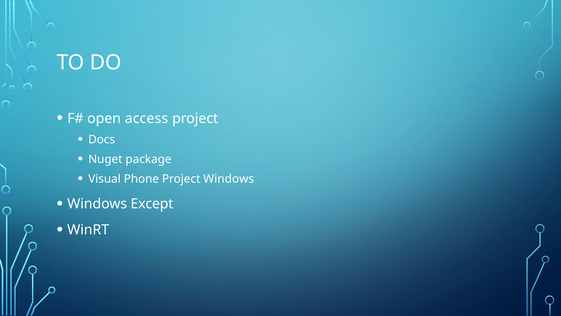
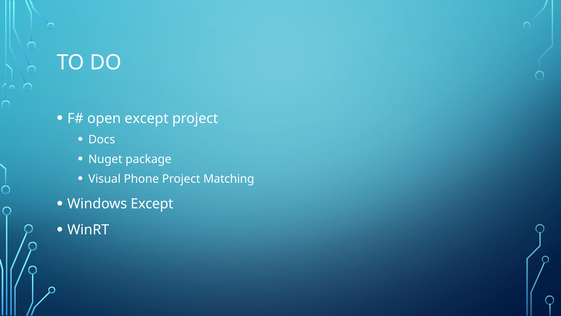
open access: access -> except
Project Windows: Windows -> Matching
